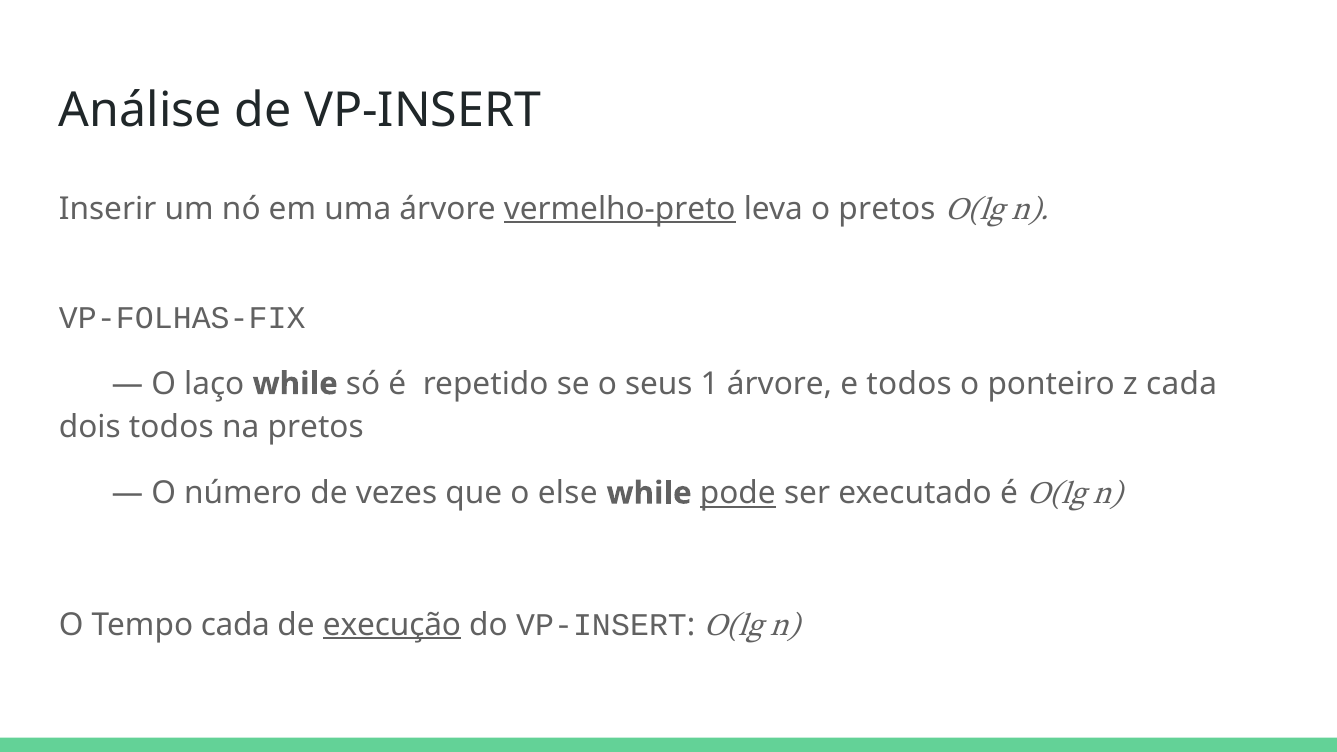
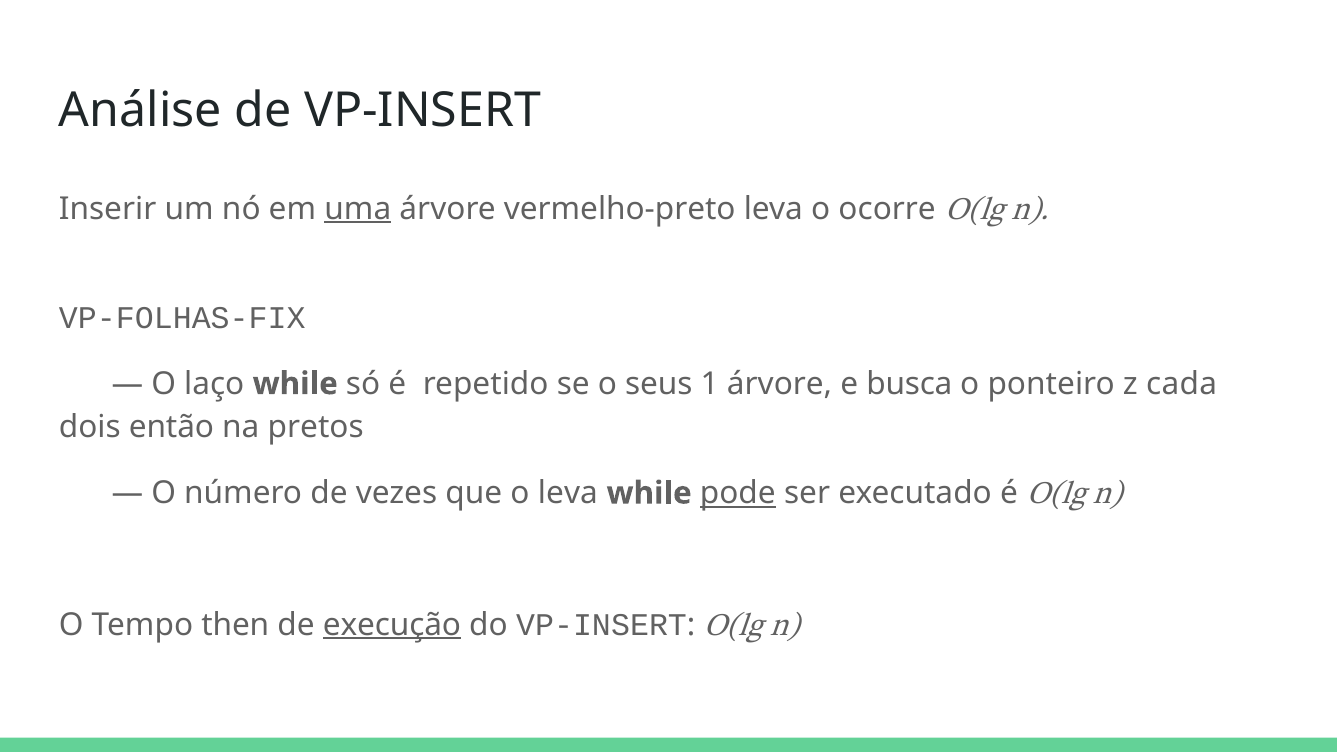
uma underline: none -> present
vermelho-preto underline: present -> none
o pretos: pretos -> ocorre
e todos: todos -> busca
dois todos: todos -> então
o else: else -> leva
Tempo cada: cada -> then
